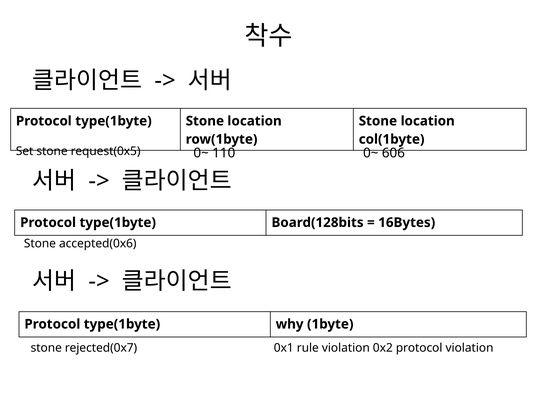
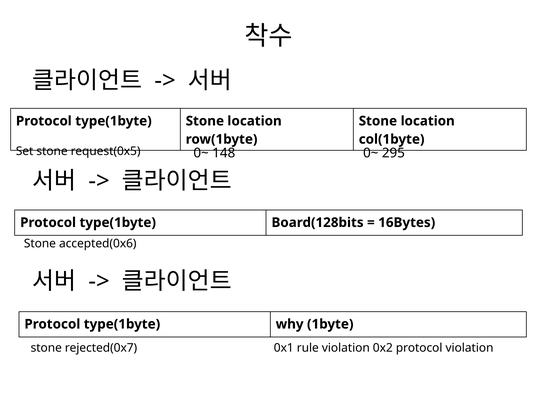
110: 110 -> 148
606: 606 -> 295
